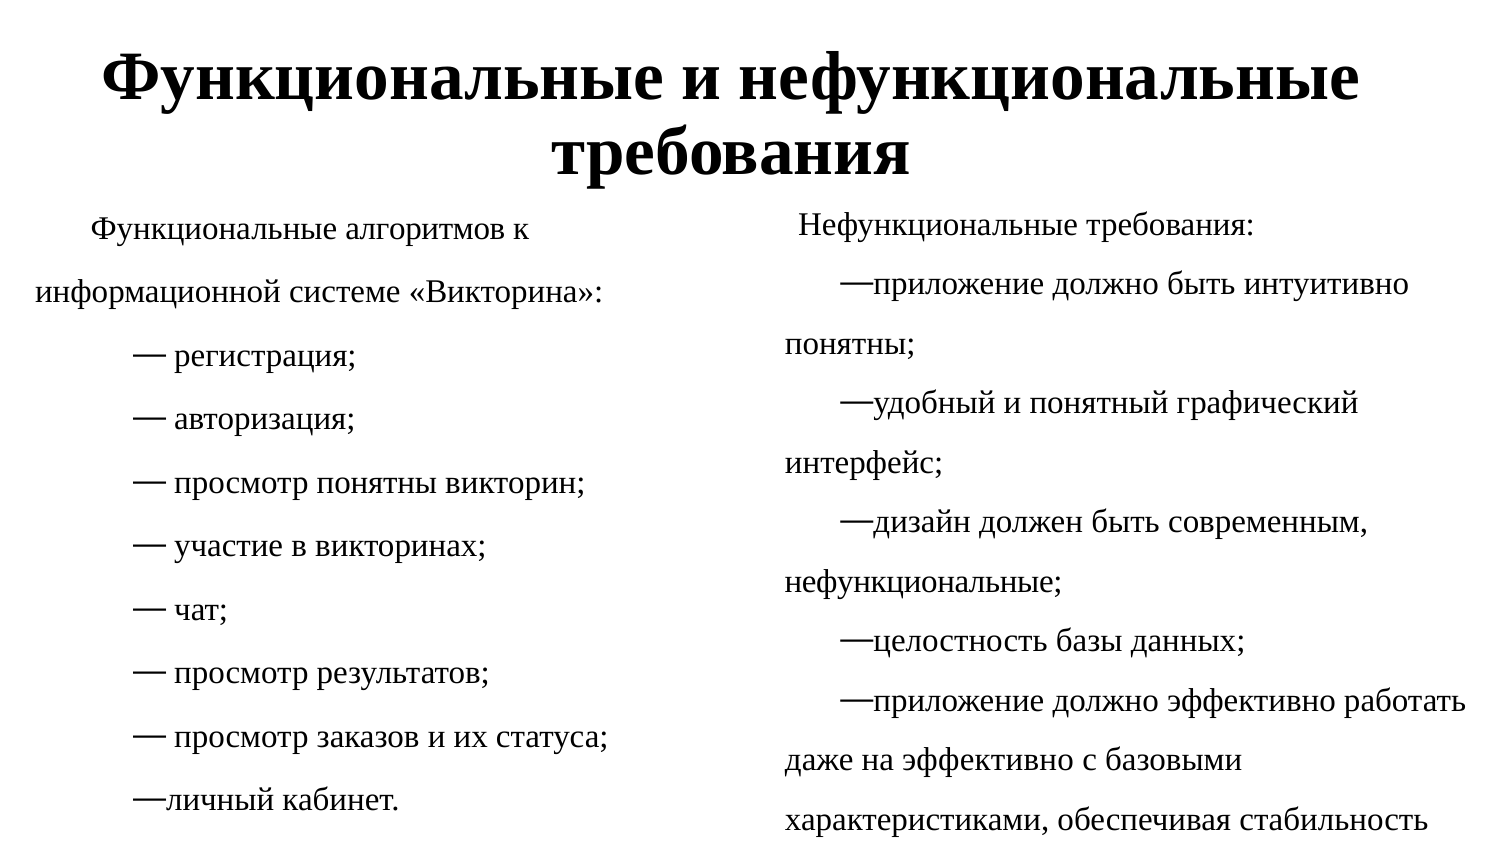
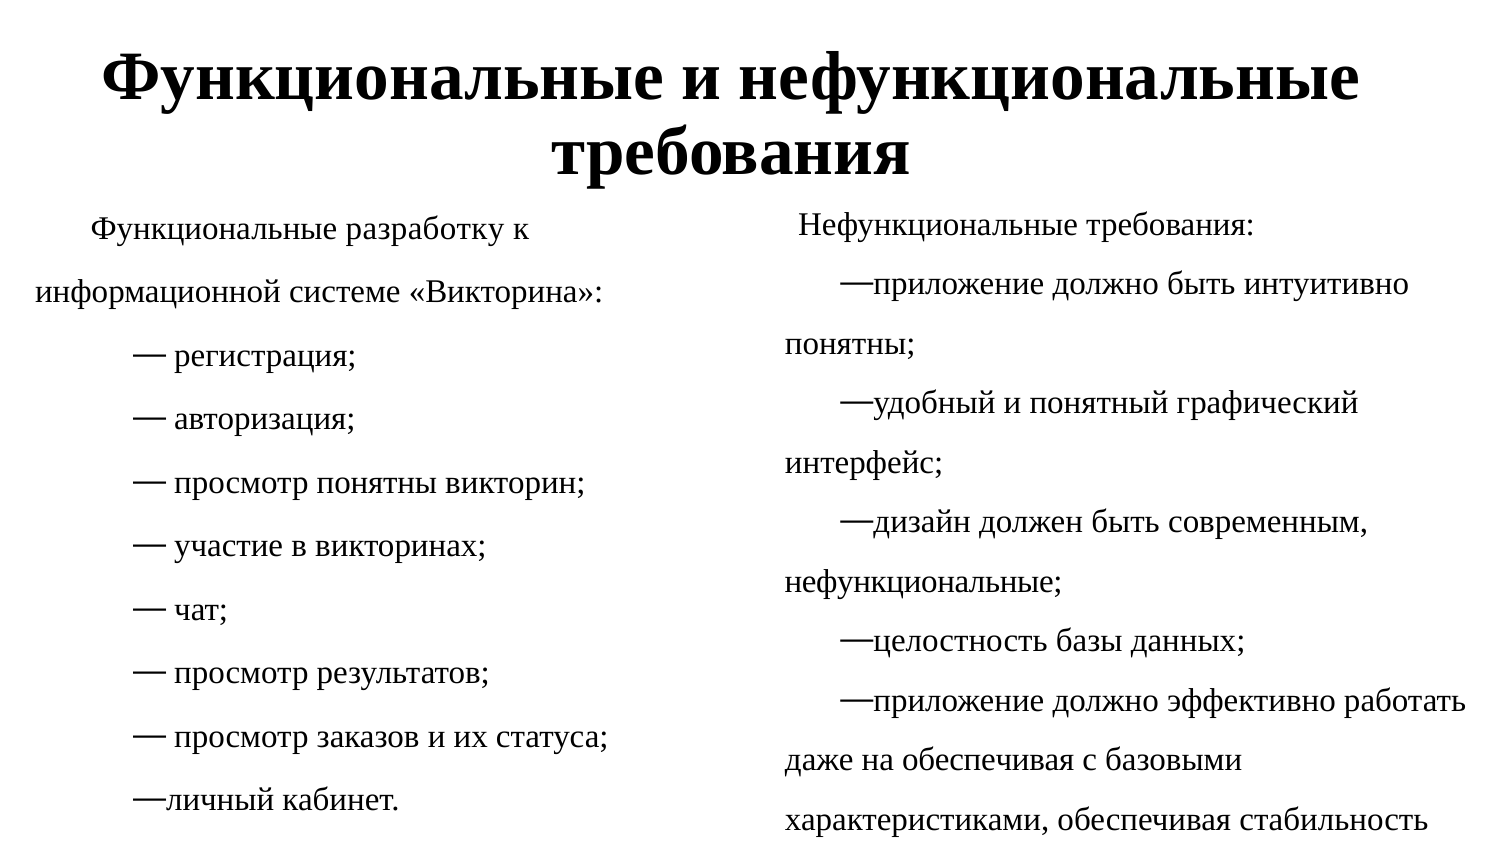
алгоритмов: алгоритмов -> разработку
на эффективно: эффективно -> обеспечивая
